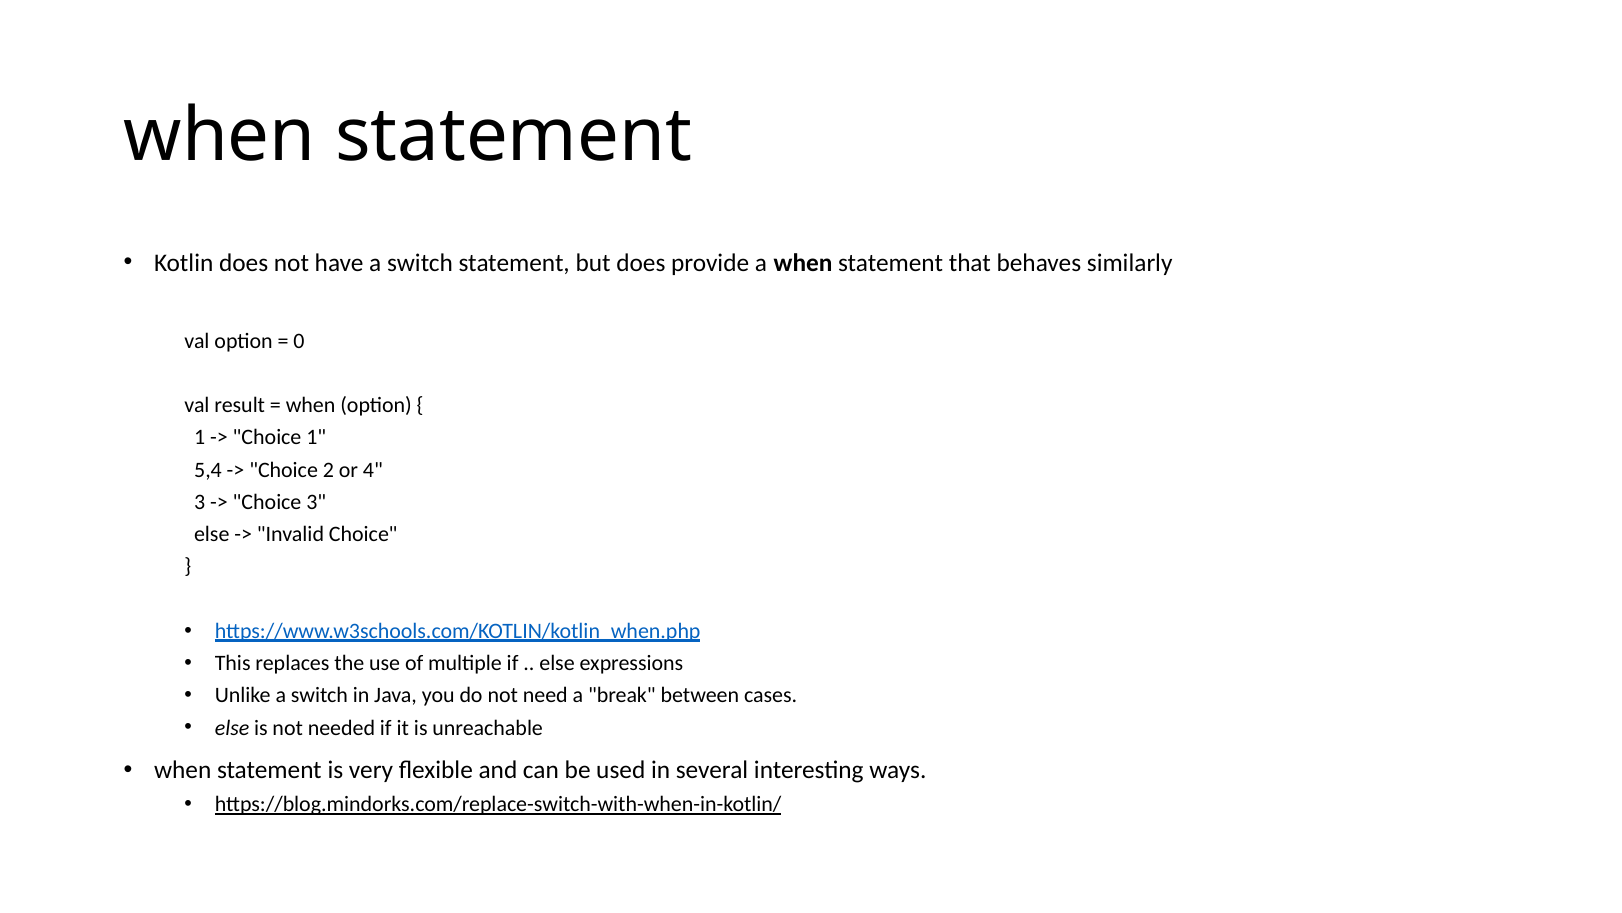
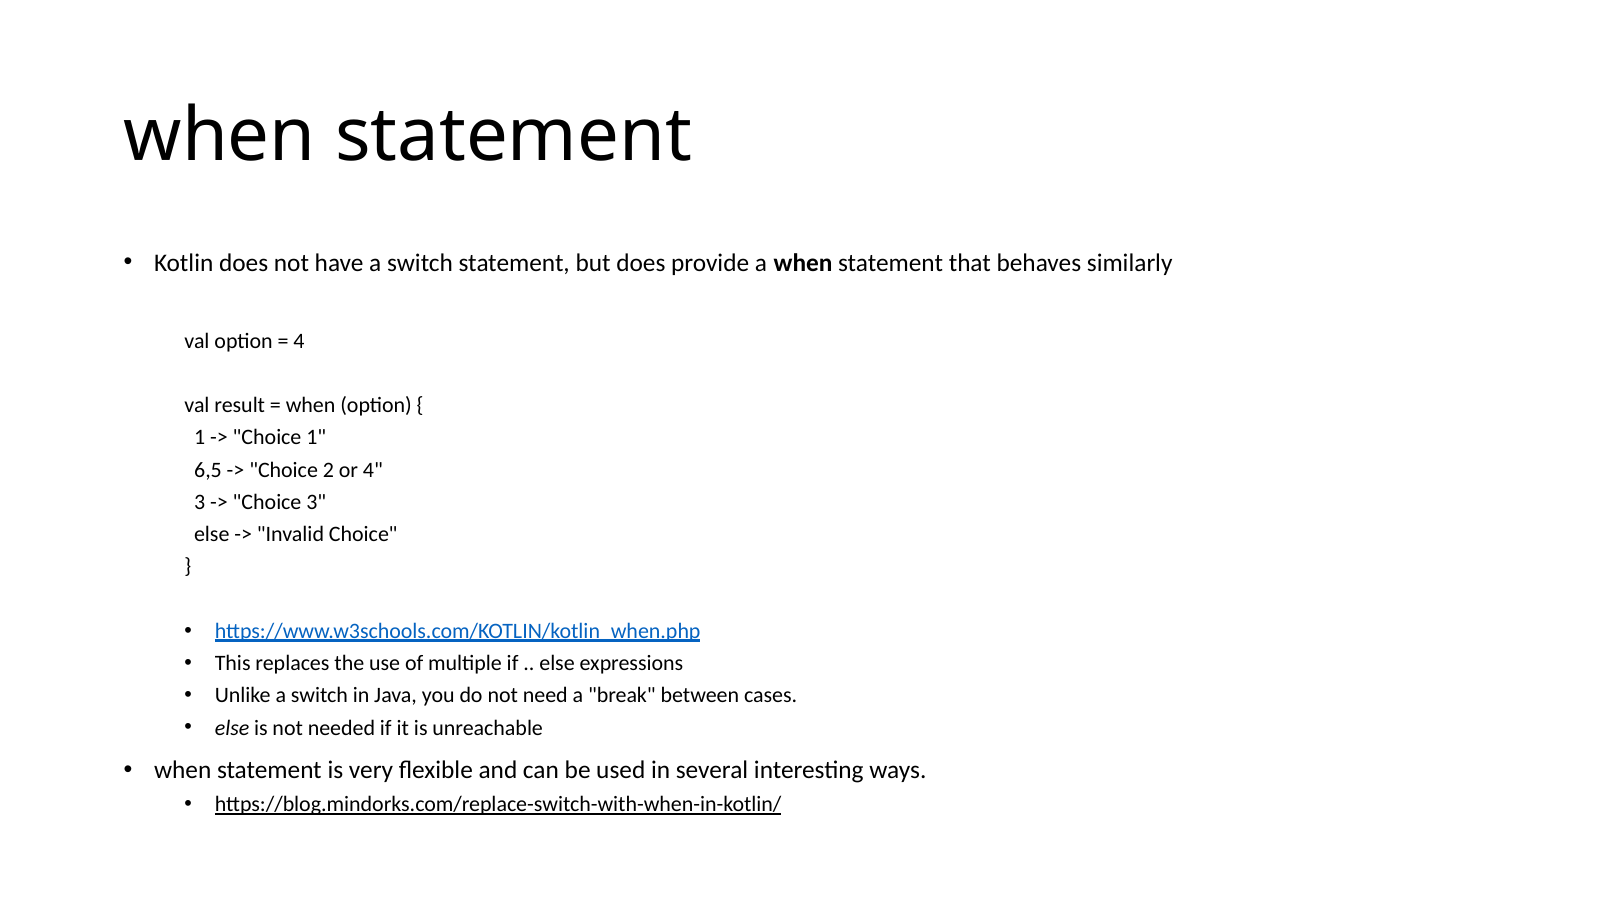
0 at (299, 341): 0 -> 4
5,4: 5,4 -> 6,5
